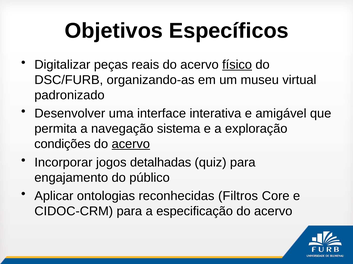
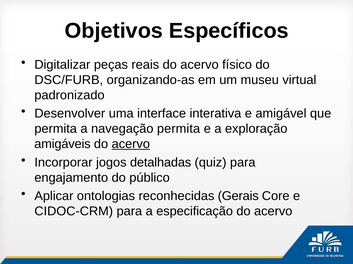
físico underline: present -> none
navegação sistema: sistema -> permita
condições: condições -> amigáveis
Filtros: Filtros -> Gerais
